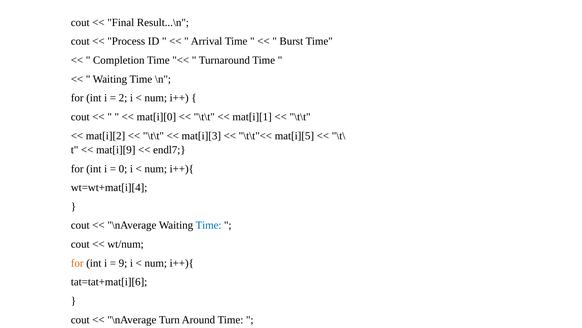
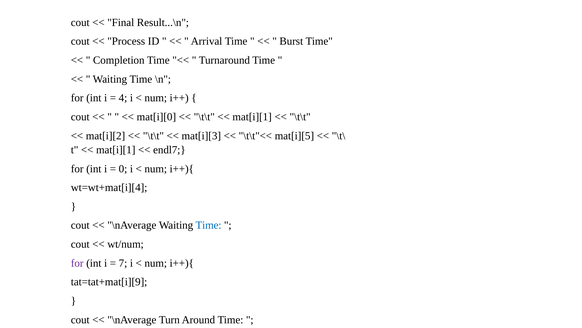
2: 2 -> 4
mat[i][9 at (116, 150): mat[i][9 -> mat[i][1
for at (77, 263) colour: orange -> purple
9: 9 -> 7
tat=tat+mat[i][6: tat=tat+mat[i][6 -> tat=tat+mat[i][9
